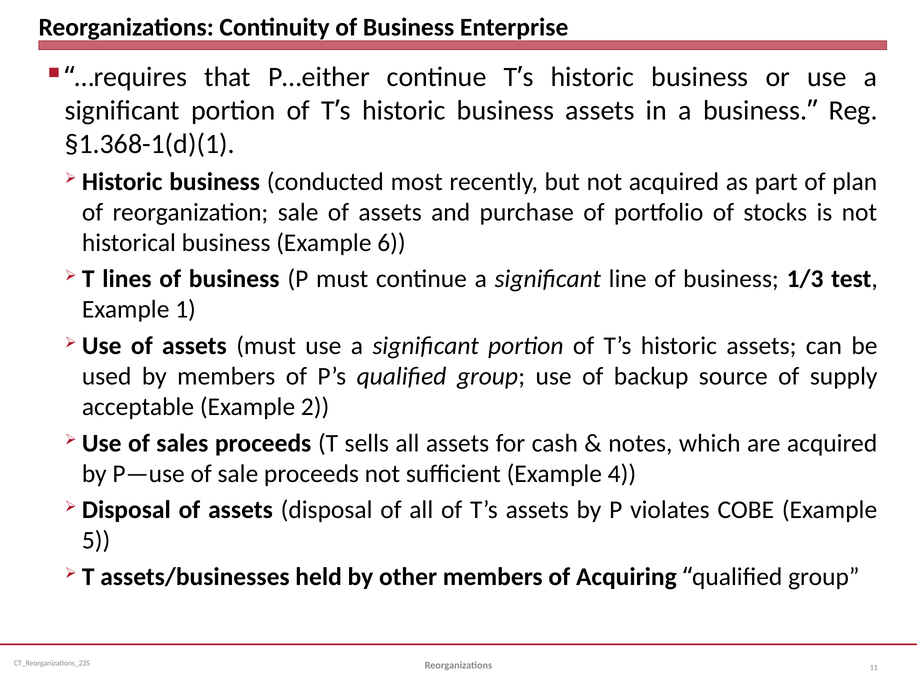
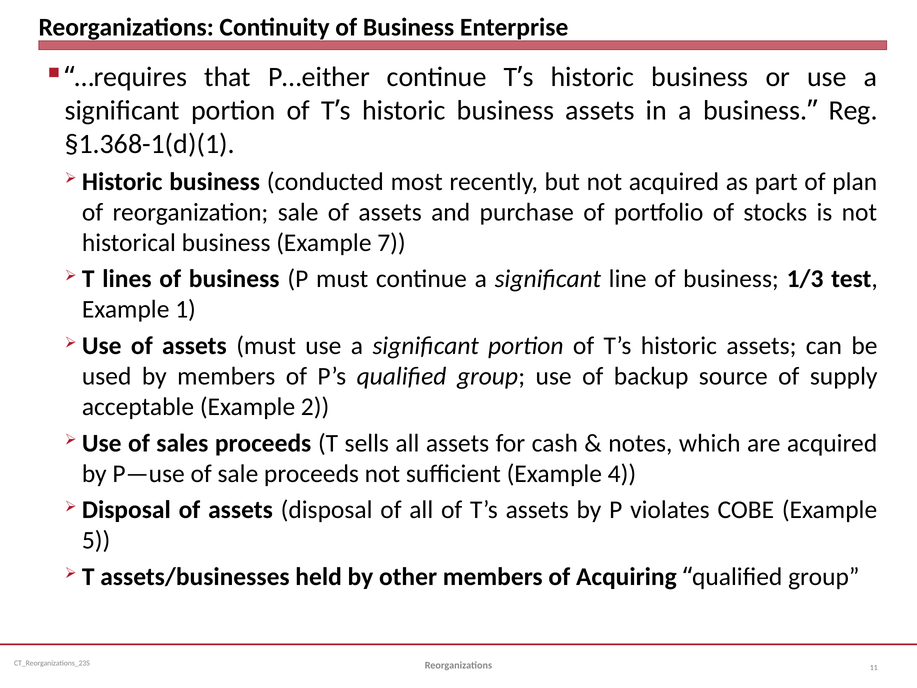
6: 6 -> 7
